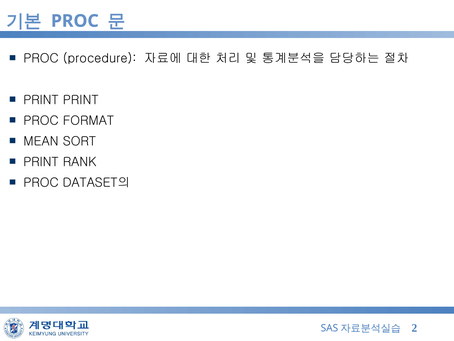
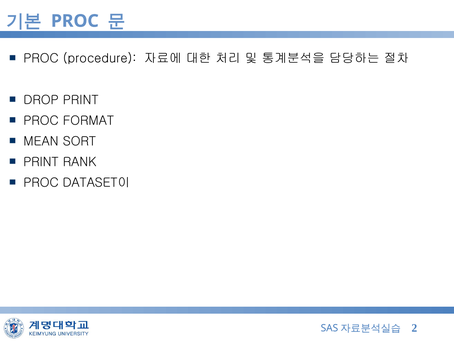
PRINT at (41, 100): PRINT -> DROP
DATASET의: DATASET의 -> DATASET이
